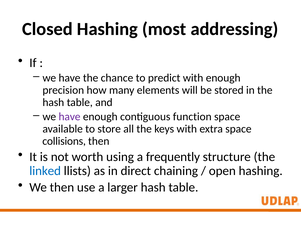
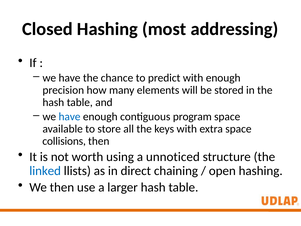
have at (70, 117) colour: purple -> blue
function: function -> program
frequently: frequently -> unnoticed
